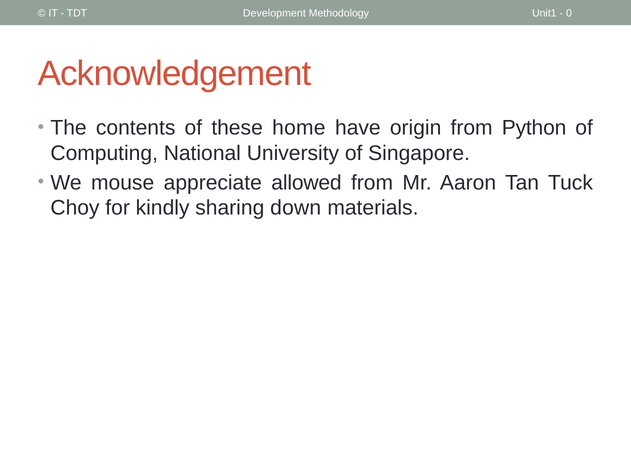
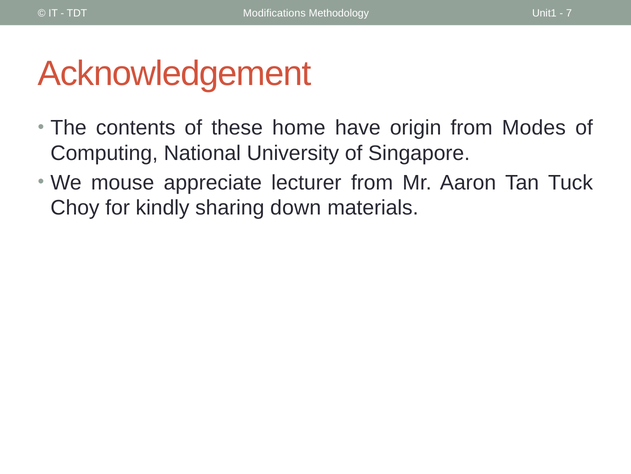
Development: Development -> Modifications
0: 0 -> 7
Python: Python -> Modes
allowed: allowed -> lecturer
